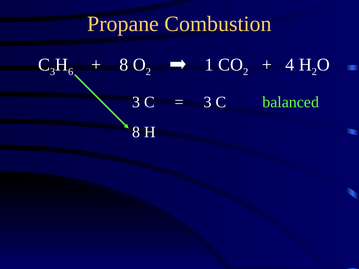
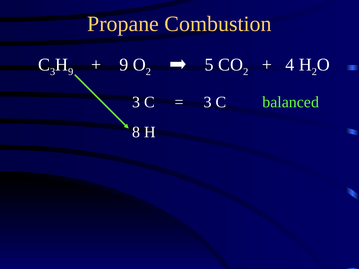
H 6: 6 -> 9
8 at (124, 65): 8 -> 9
1: 1 -> 5
